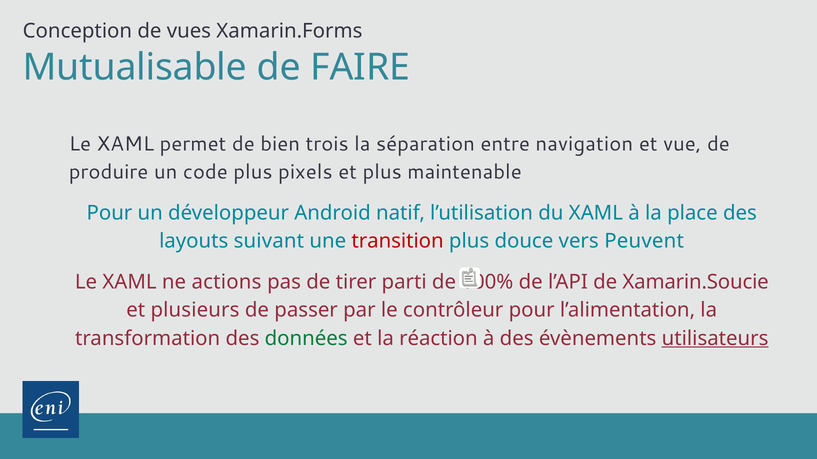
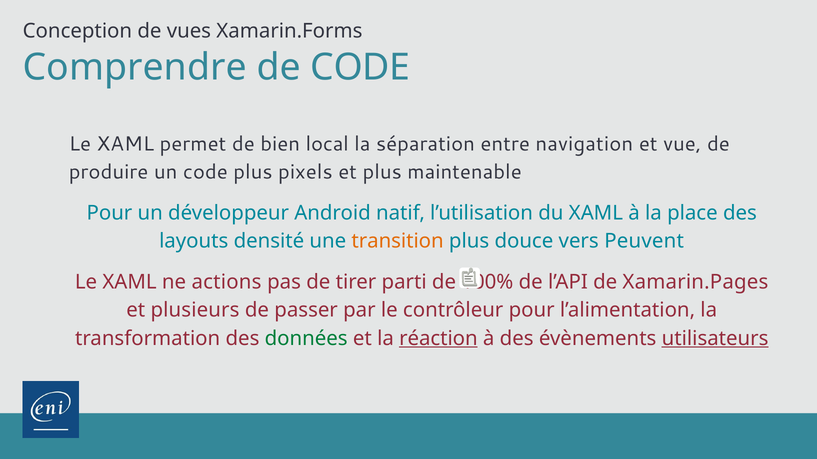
Mutualisable: Mutualisable -> Comprendre
de FAIRE: FAIRE -> CODE
trois: trois -> local
suivant: suivant -> densité
transition colour: red -> orange
Xamarin.Soucie: Xamarin.Soucie -> Xamarin.Pages
réaction underline: none -> present
